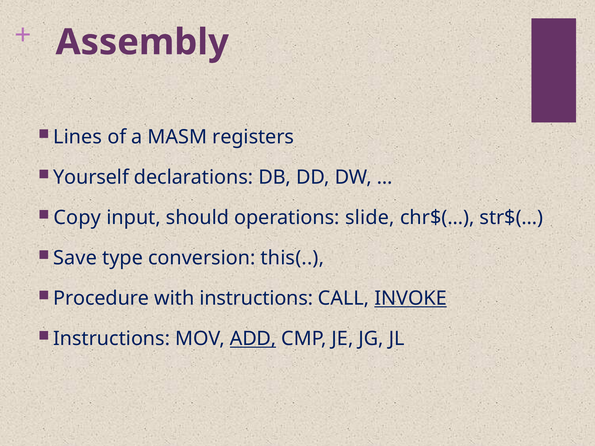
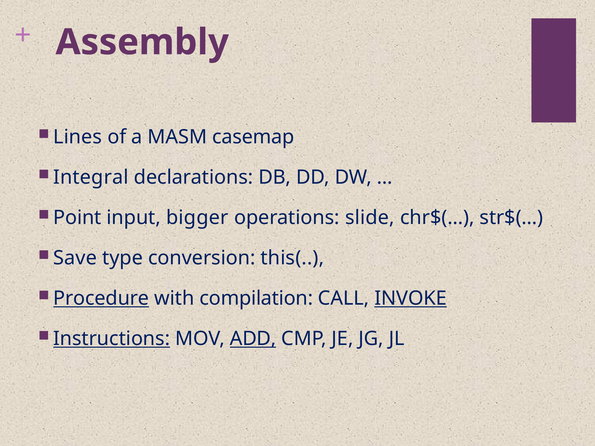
registers: registers -> casemap
Yourself: Yourself -> Integral
Copy: Copy -> Point
should: should -> bigger
Procedure underline: none -> present
with instructions: instructions -> compilation
Instructions at (112, 339) underline: none -> present
